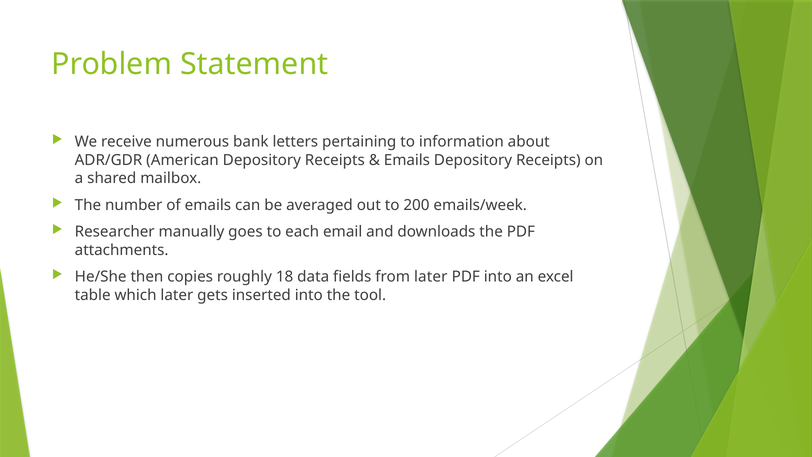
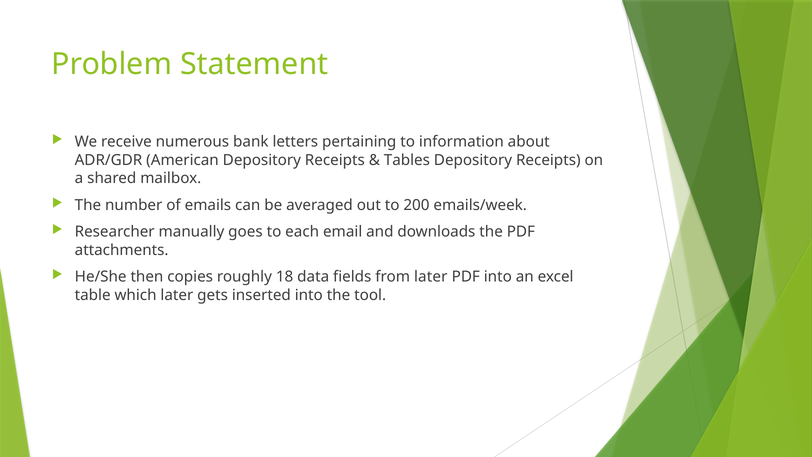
Emails at (407, 160): Emails -> Tables
